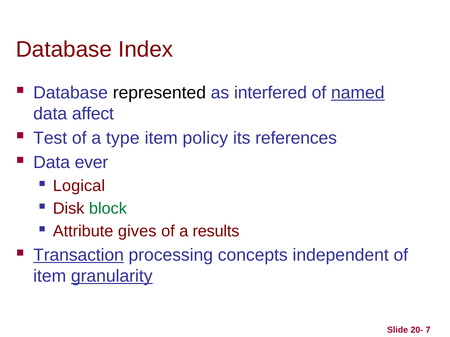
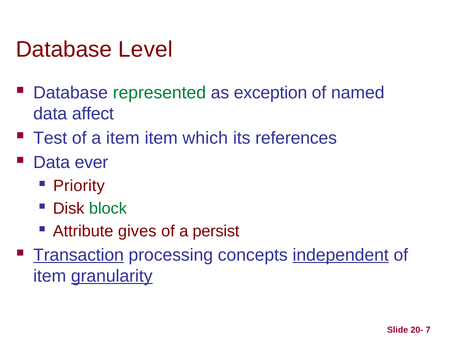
Index: Index -> Level
represented colour: black -> green
interfered: interfered -> exception
named underline: present -> none
a type: type -> item
policy: policy -> which
Logical: Logical -> Priority
results: results -> persist
independent underline: none -> present
